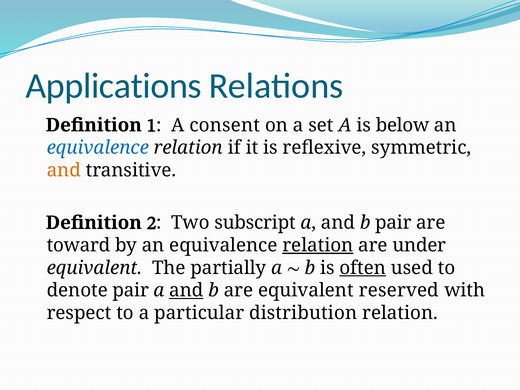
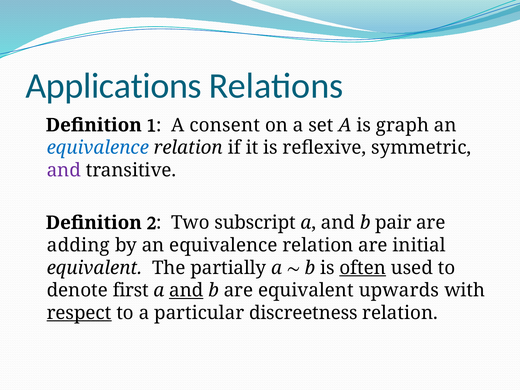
below: below -> graph
and at (64, 170) colour: orange -> purple
toward: toward -> adding
relation at (318, 245) underline: present -> none
under: under -> initial
denote pair: pair -> first
reserved: reserved -> upwards
respect underline: none -> present
distribution: distribution -> discreetness
